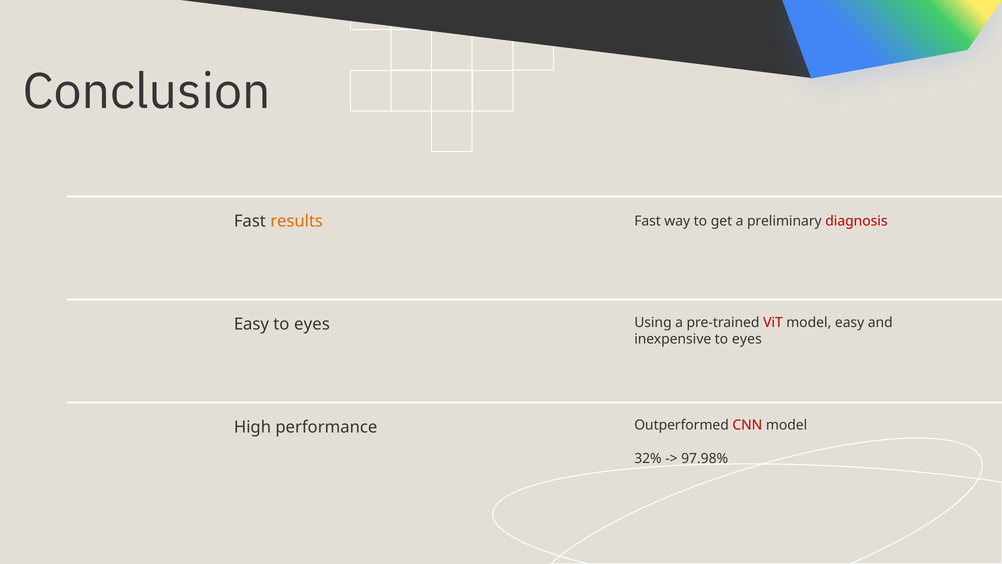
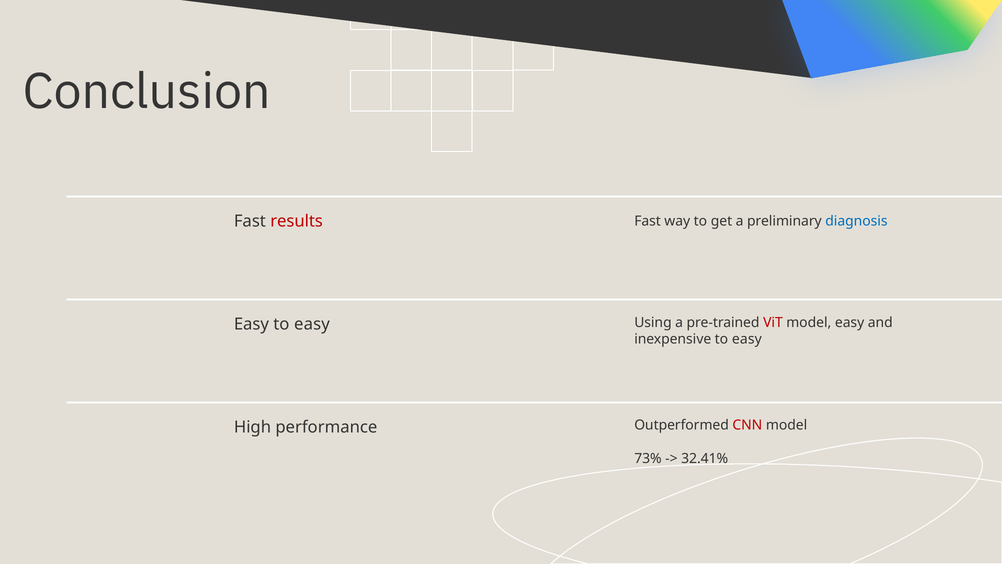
results colour: orange -> red
diagnosis colour: red -> blue
Easy to eyes: eyes -> easy
inexpensive to eyes: eyes -> easy
32%: 32% -> 73%
97.98%: 97.98% -> 32.41%
